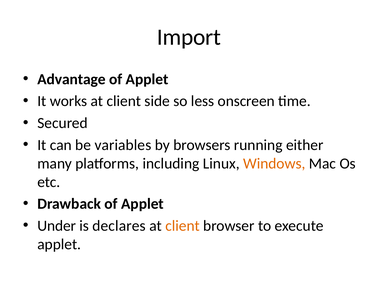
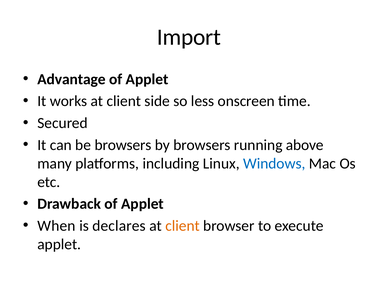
be variables: variables -> browsers
either: either -> above
Windows colour: orange -> blue
Under: Under -> When
